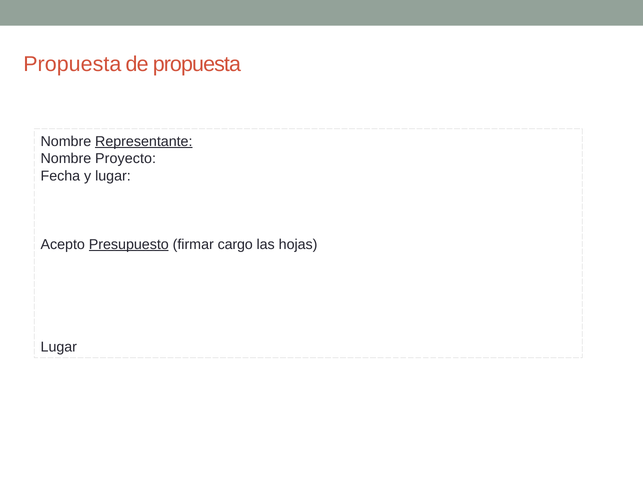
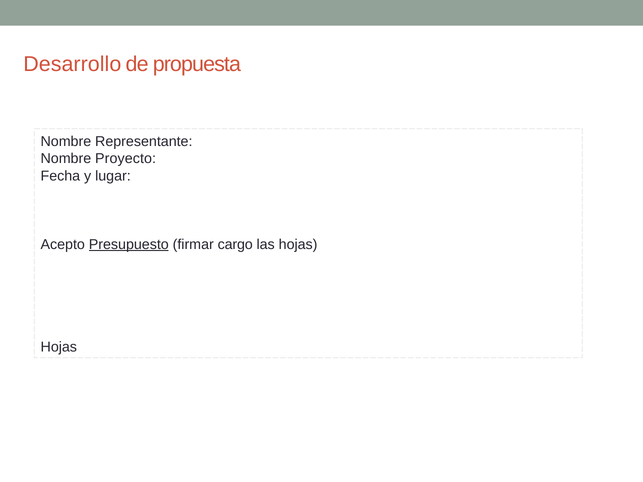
Propuesta at (72, 64): Propuesta -> Desarrollo
Representante underline: present -> none
Lugar at (59, 347): Lugar -> Hojas
